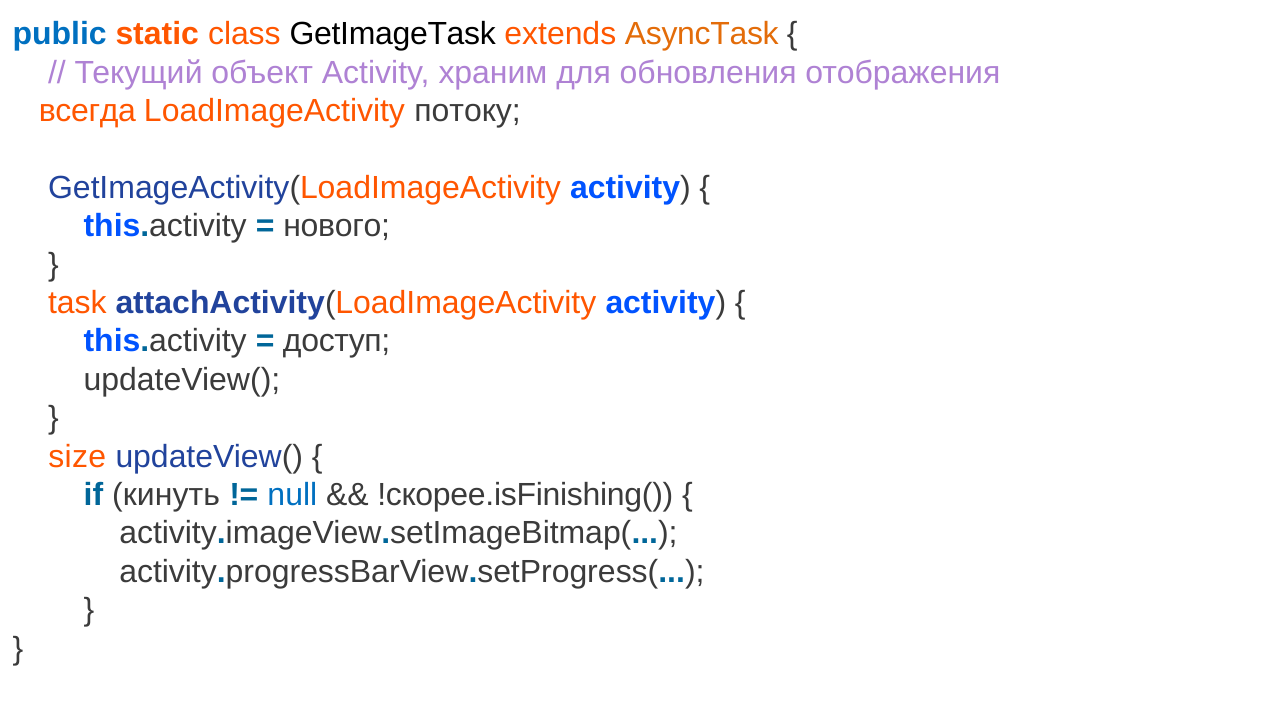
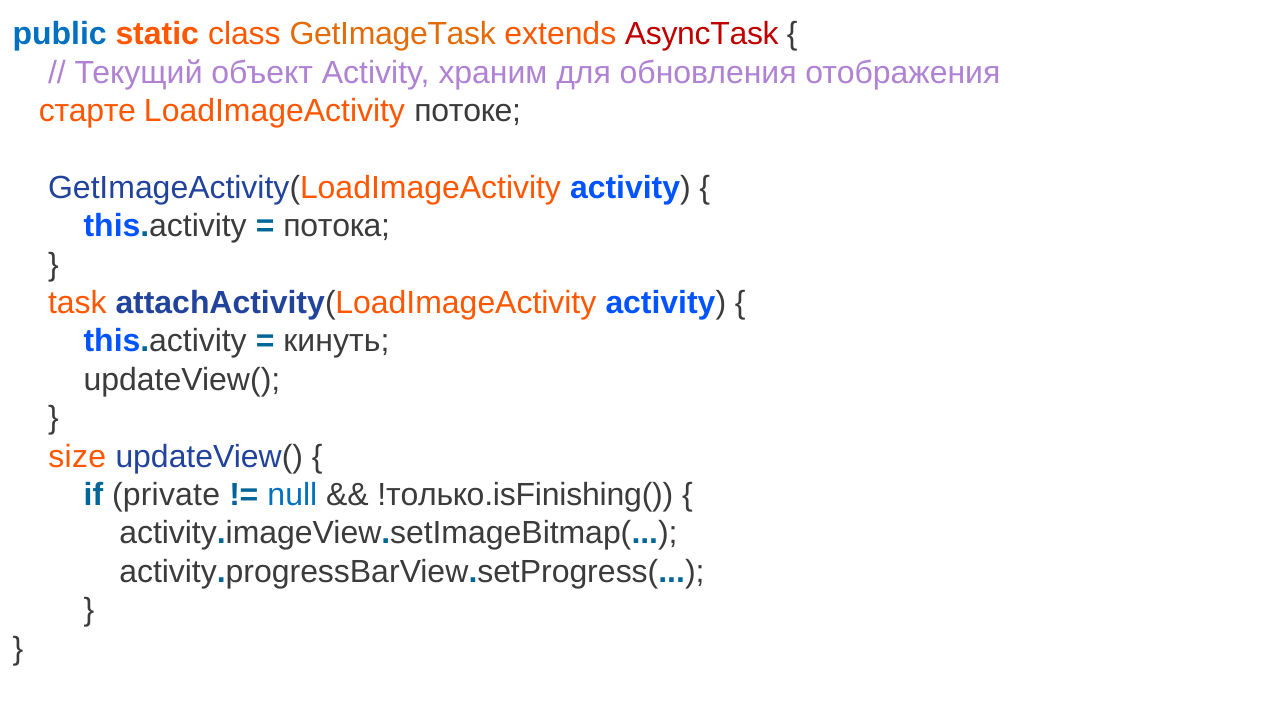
GetImageTask colour: black -> orange
AsyncTask colour: orange -> red
всегда: всегда -> старте
потоку: потоку -> потоке
нового: нового -> потока
доступ: доступ -> кинуть
кинуть: кинуть -> private
!скорее.isFinishing(: !скорее.isFinishing( -> !только.isFinishing(
